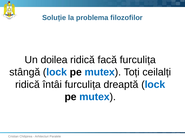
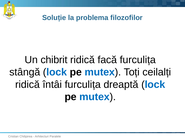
doilea: doilea -> chibrit
